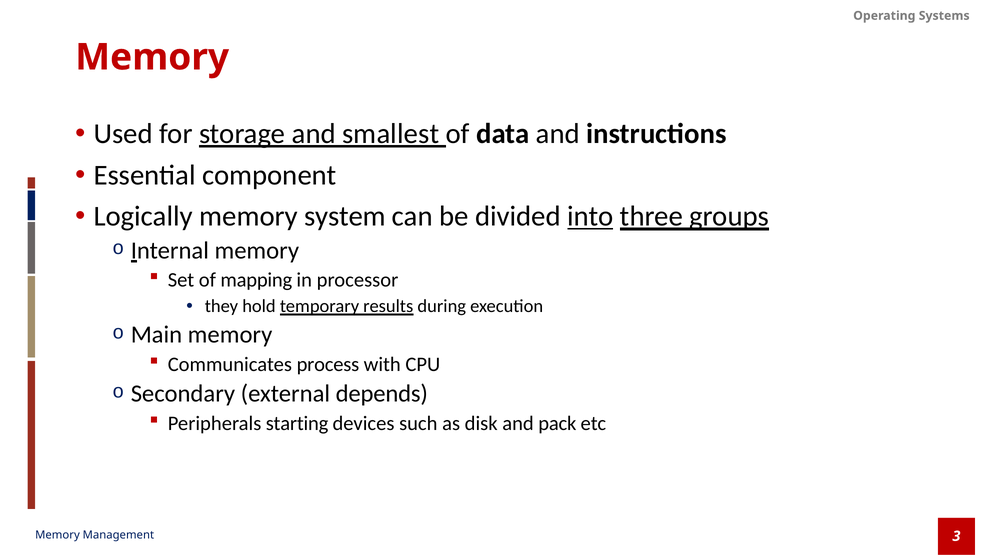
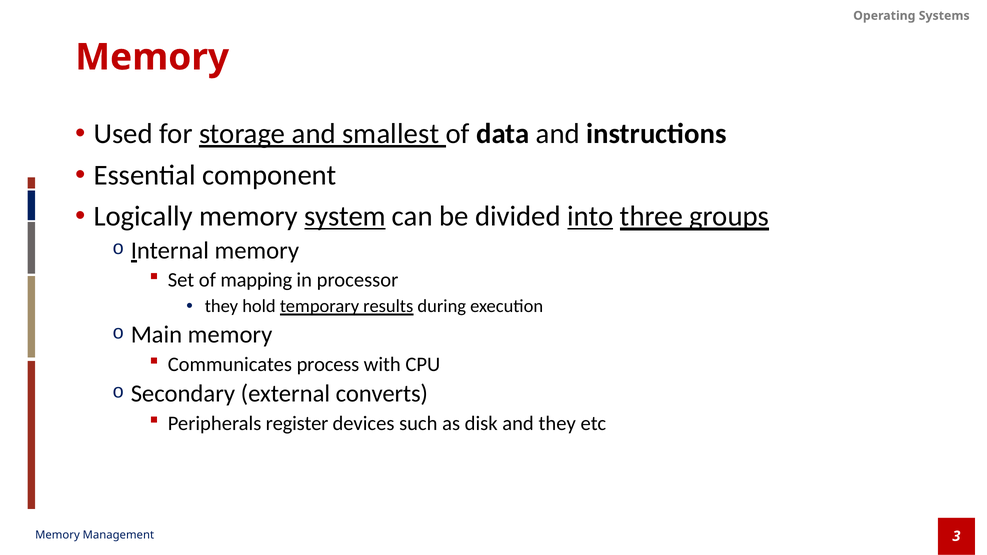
system underline: none -> present
depends: depends -> converts
starting: starting -> register
and pack: pack -> they
